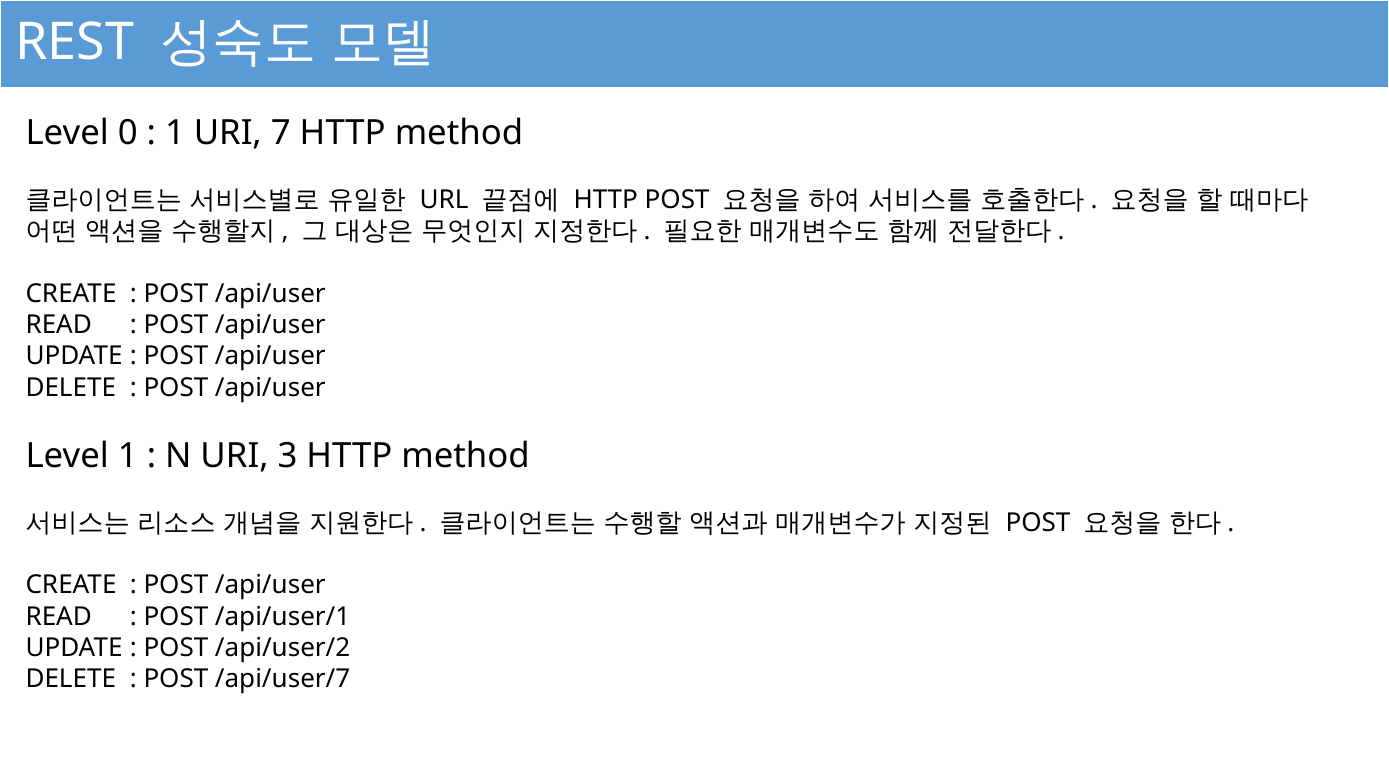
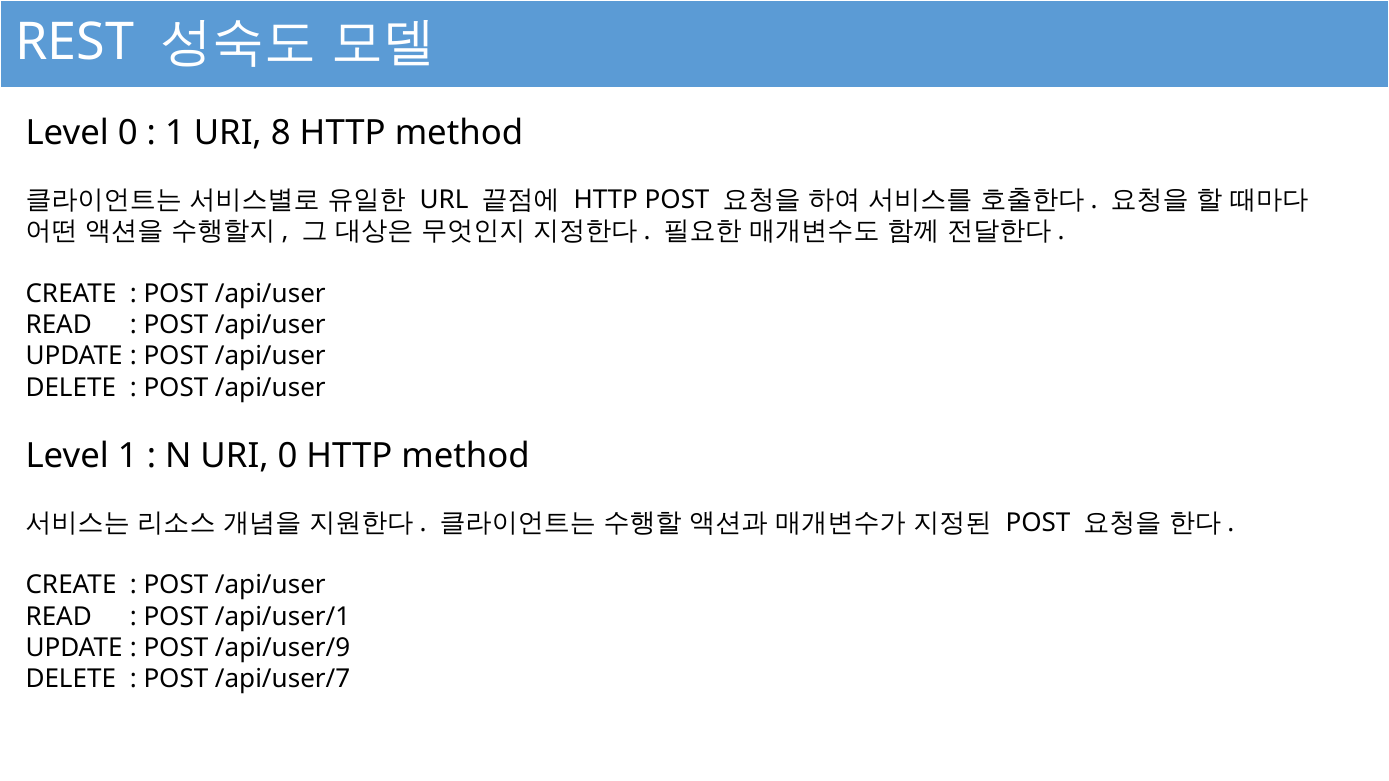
7: 7 -> 8
URI 3: 3 -> 0
/api/user/2: /api/user/2 -> /api/user/9
